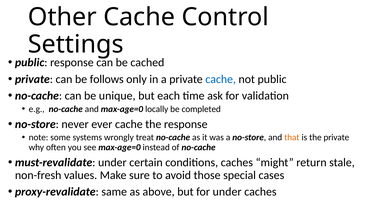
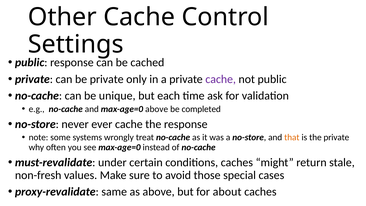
be follows: follows -> private
cache at (221, 79) colour: blue -> purple
max-age=0 locally: locally -> above
for under: under -> about
